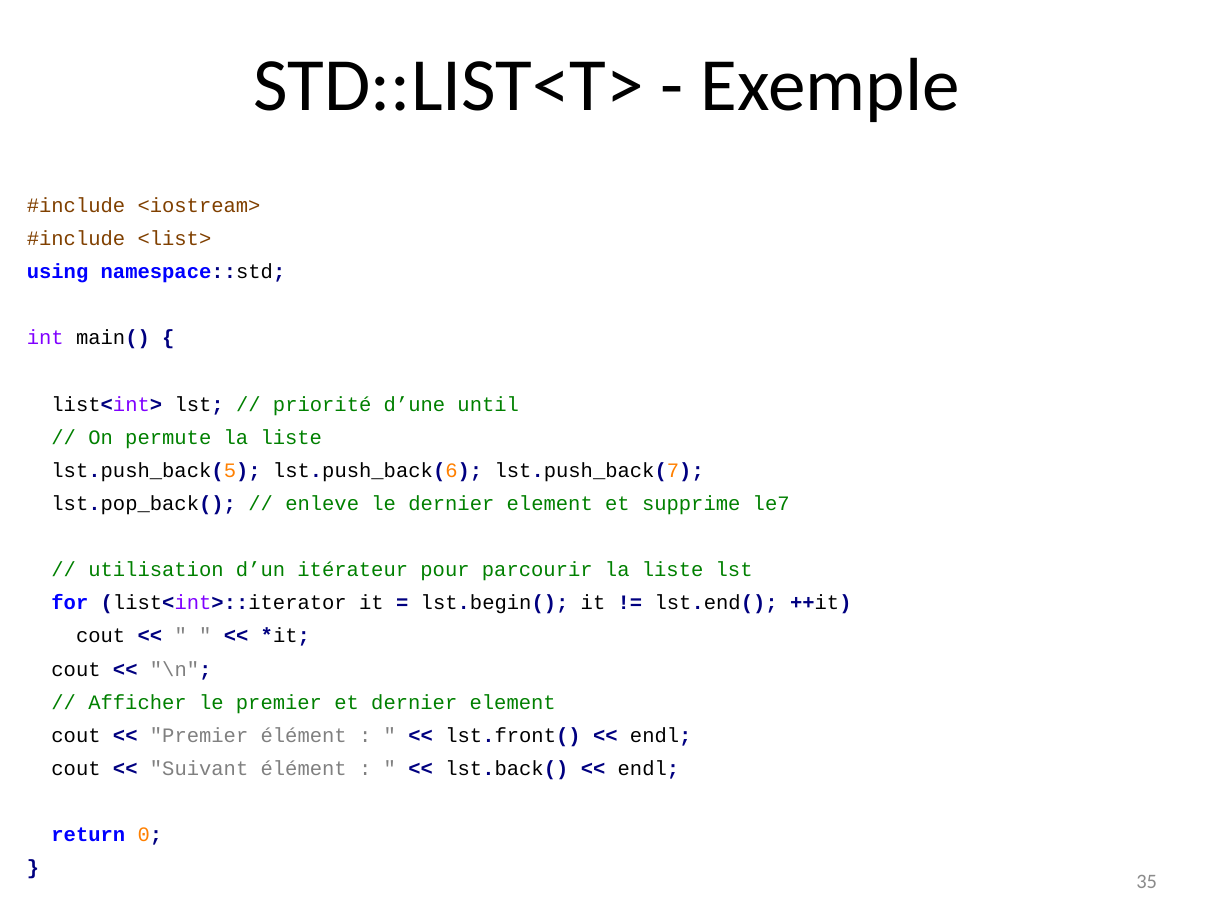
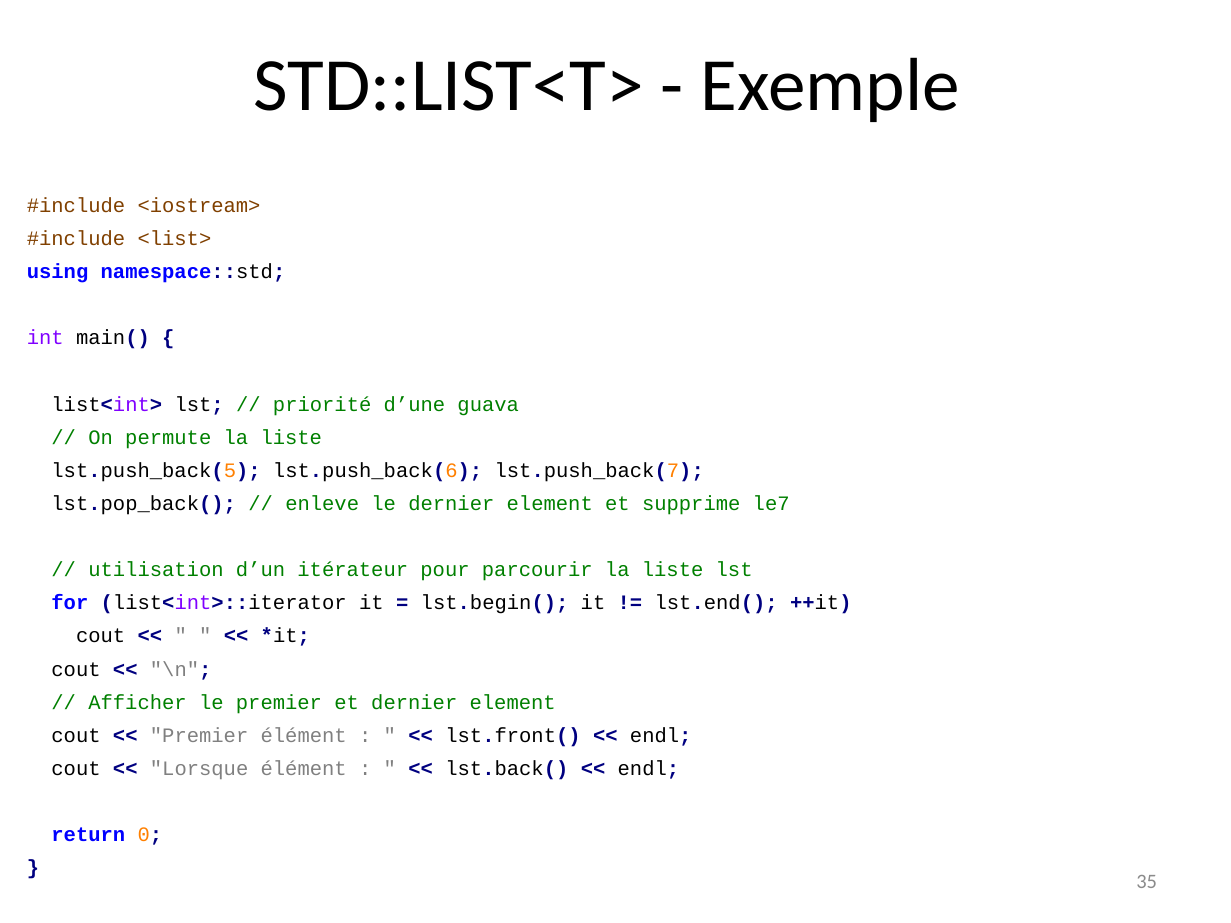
until: until -> guava
Suivant: Suivant -> Lorsque
